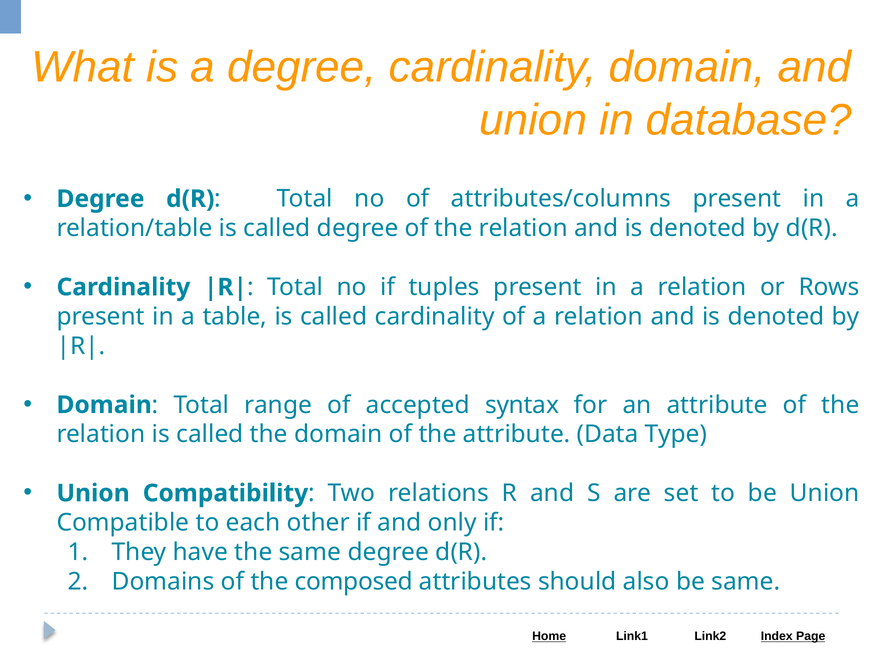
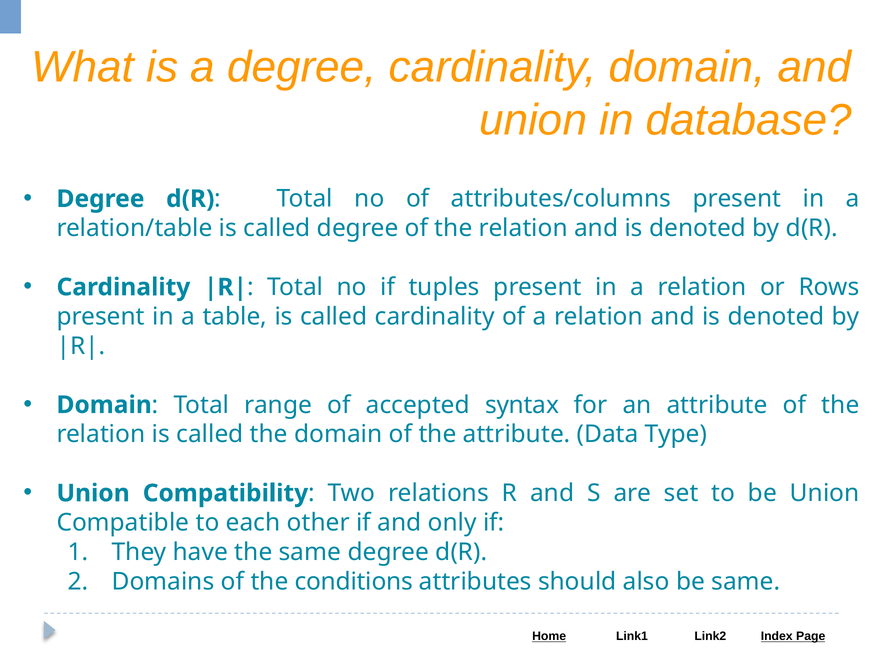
composed: composed -> conditions
